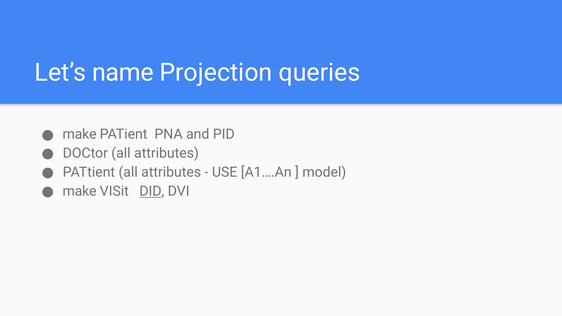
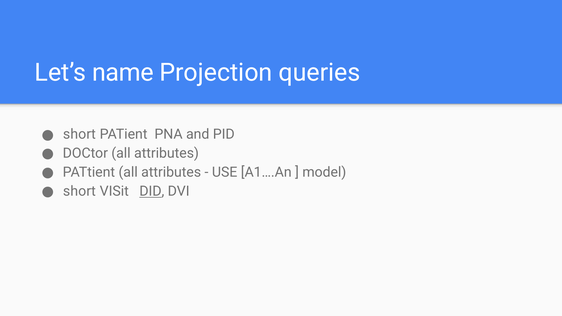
make at (80, 134): make -> short
make at (80, 191): make -> short
